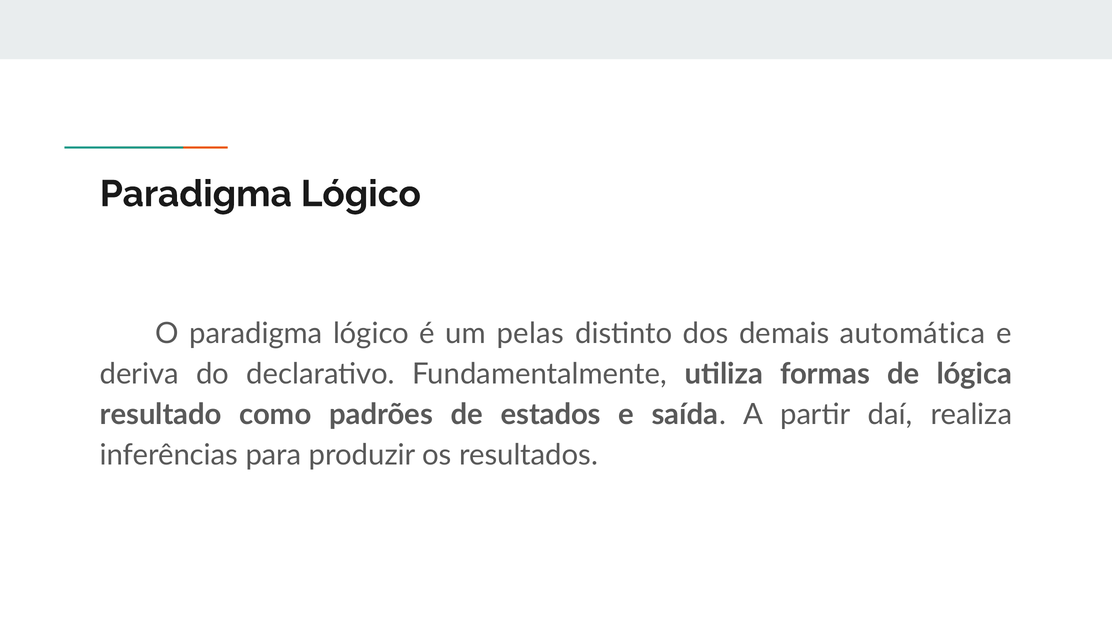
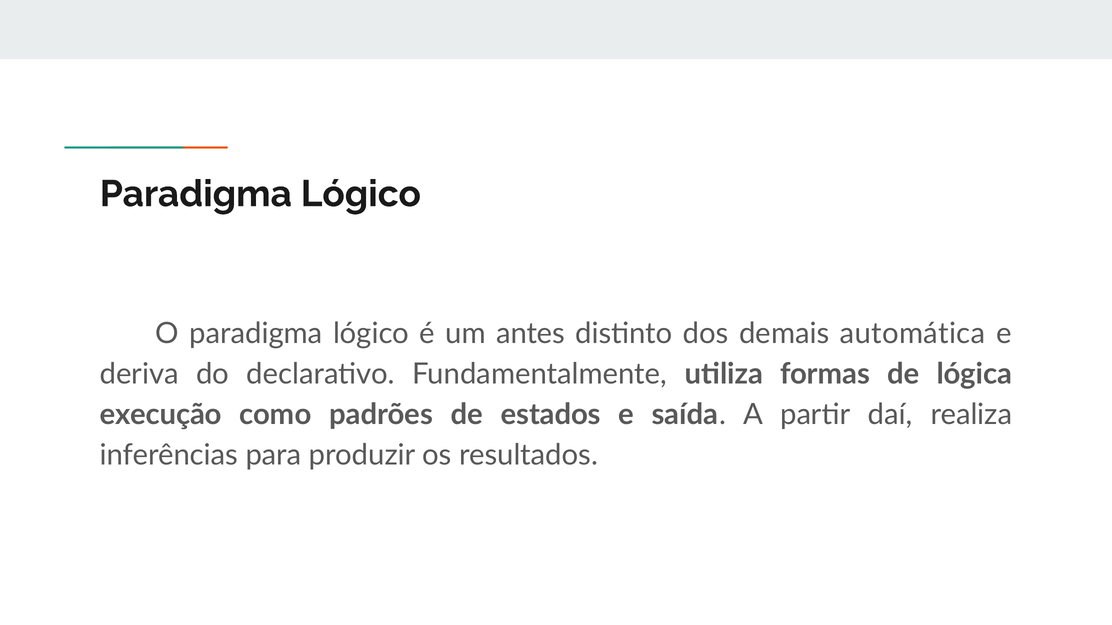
pelas: pelas -> antes
resultado: resultado -> execução
